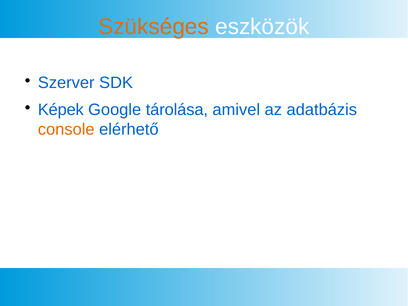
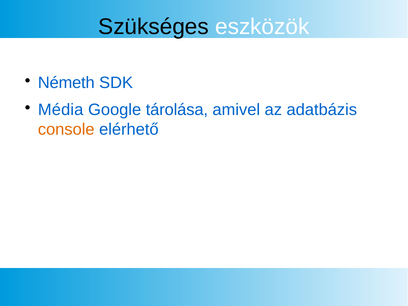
Szükséges colour: orange -> black
Szerver: Szerver -> Németh
Képek: Képek -> Média
